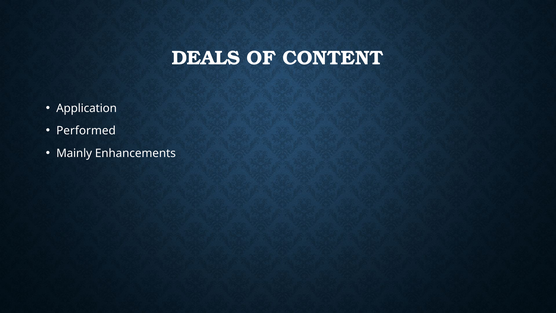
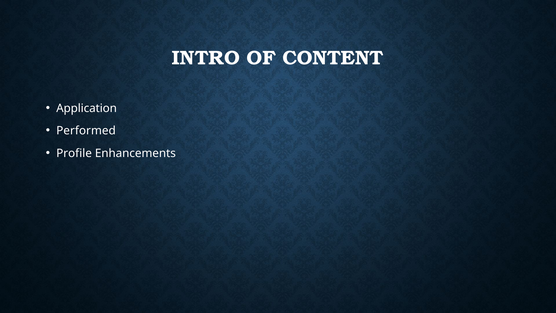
DEALS: DEALS -> INTRO
Mainly: Mainly -> Profile
